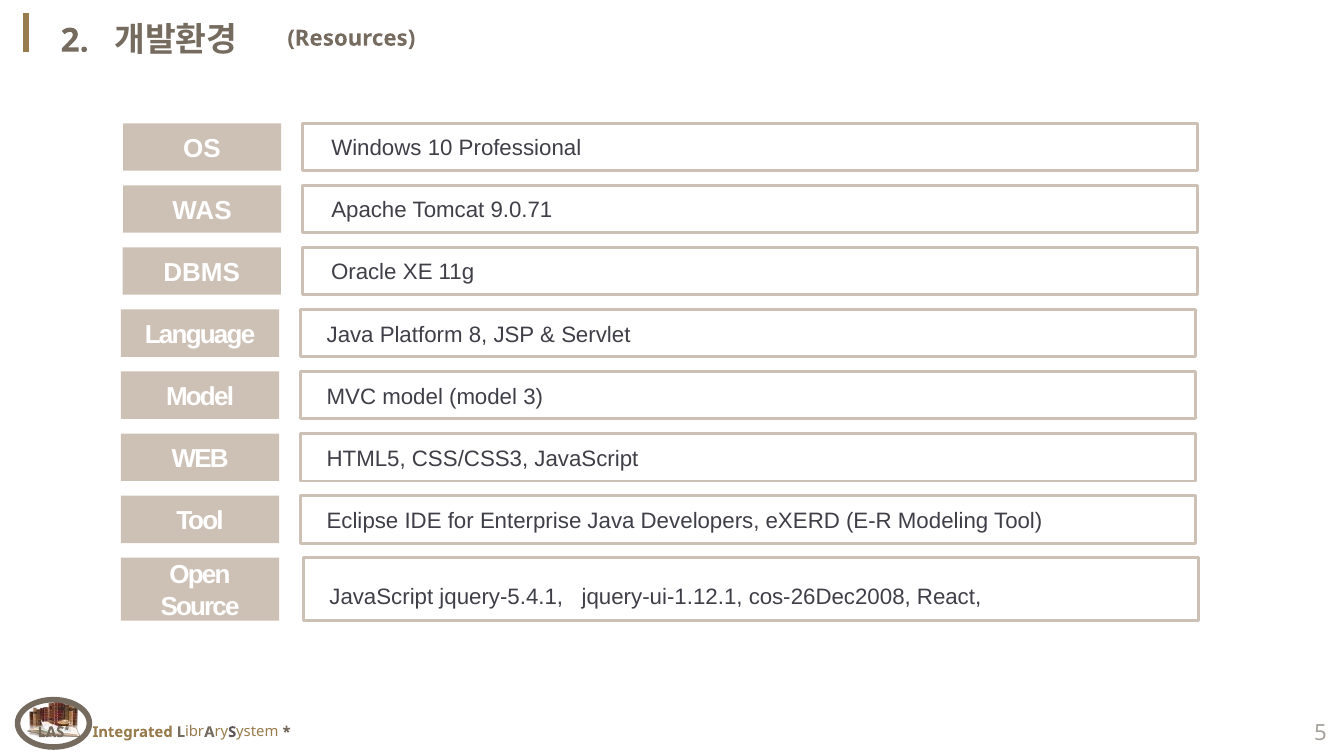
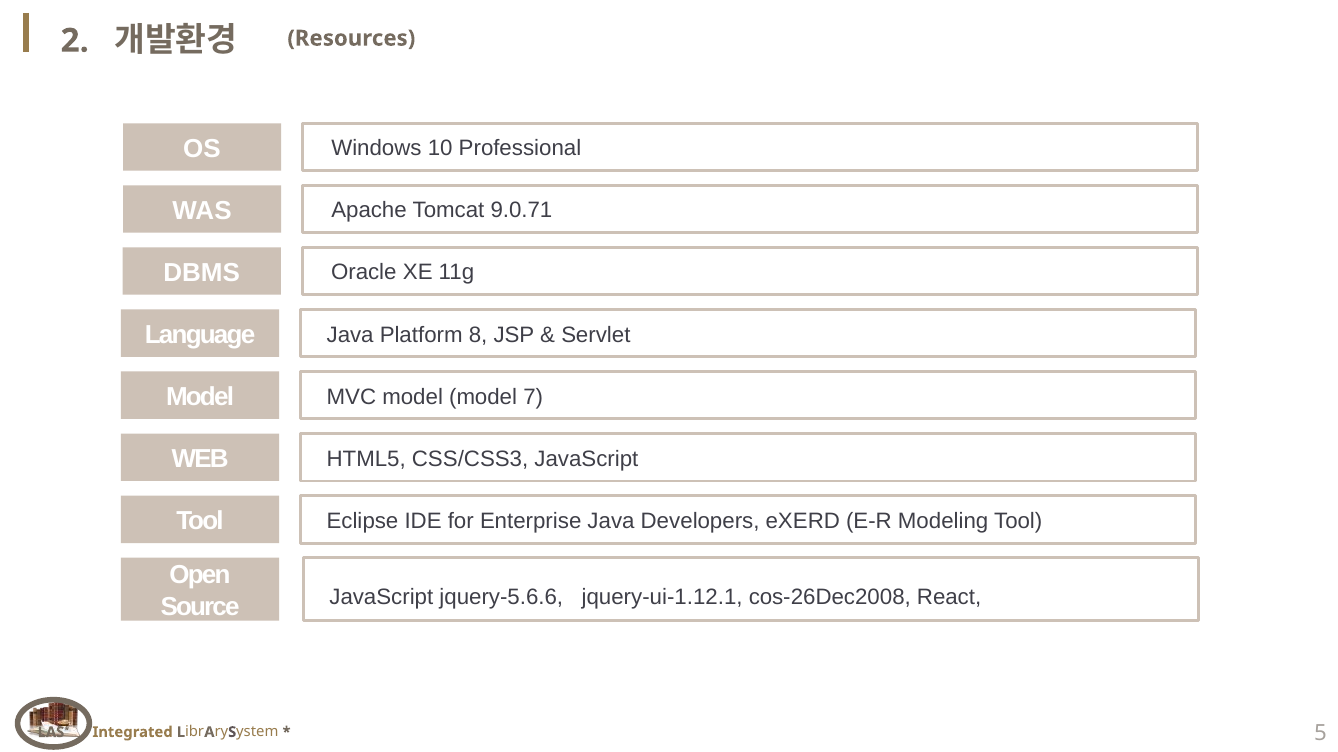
3: 3 -> 7
jquery-5.4.1: jquery-5.4.1 -> jquery-5.6.6
